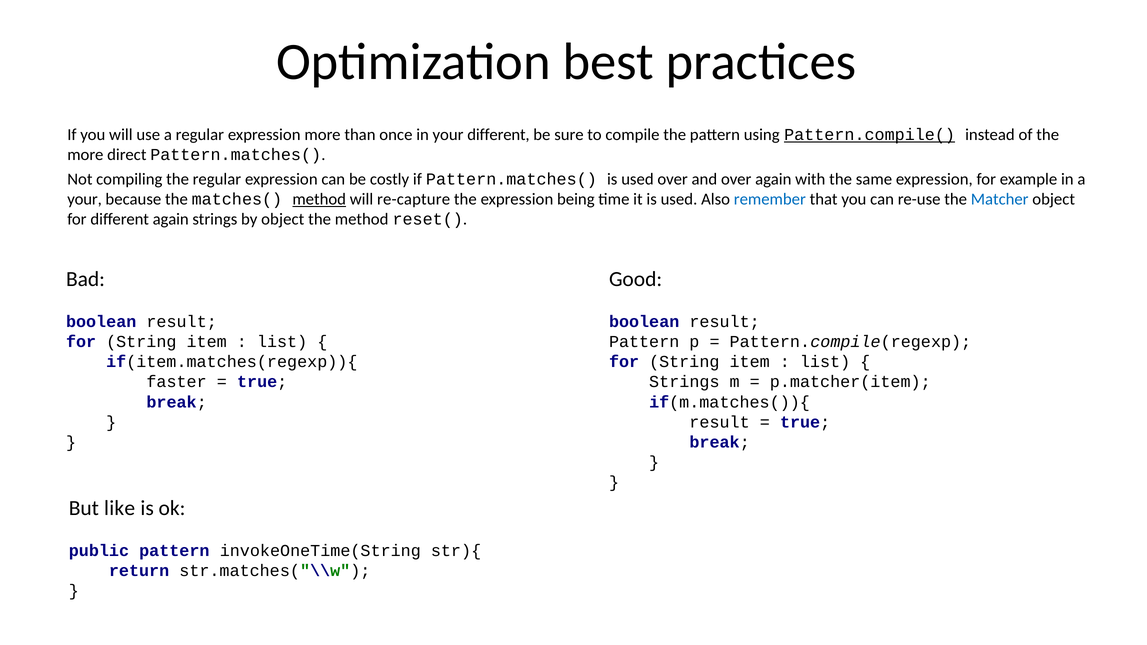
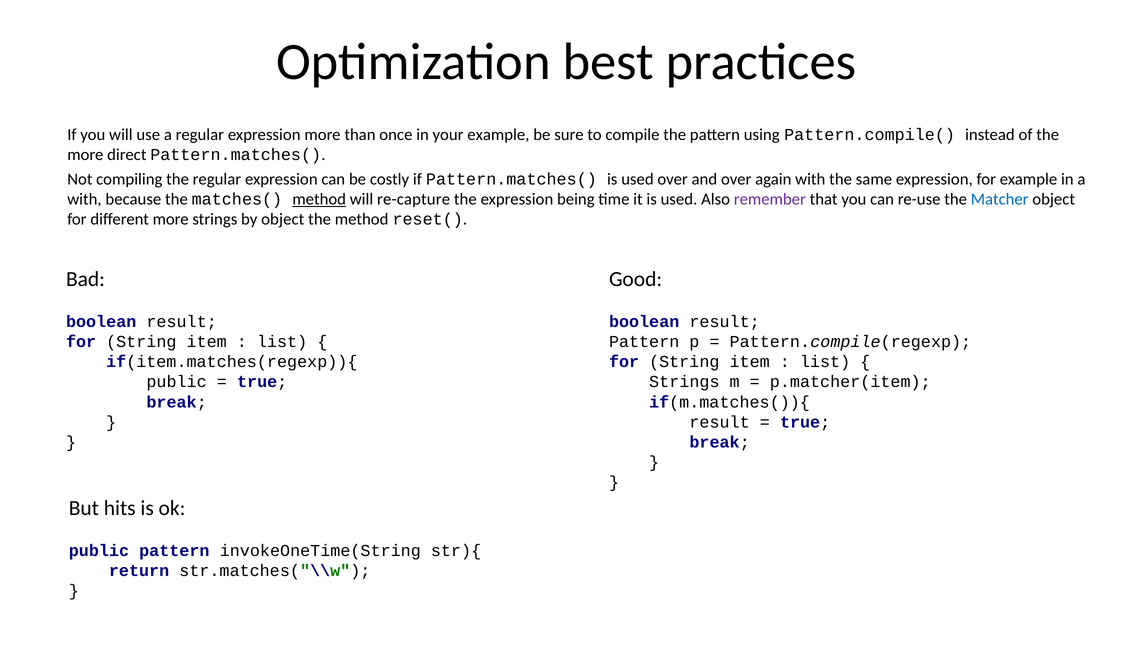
your different: different -> example
Pattern.compile( underline: present -> none
your at (85, 199): your -> with
remember colour: blue -> purple
different again: again -> more
faster at (177, 382): faster -> public
like: like -> hits
